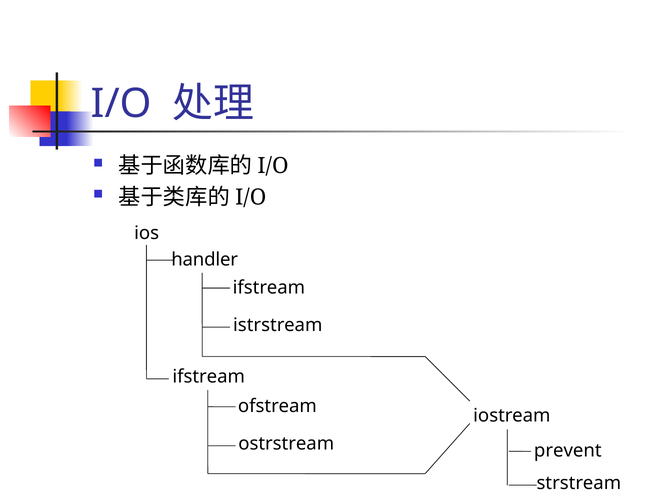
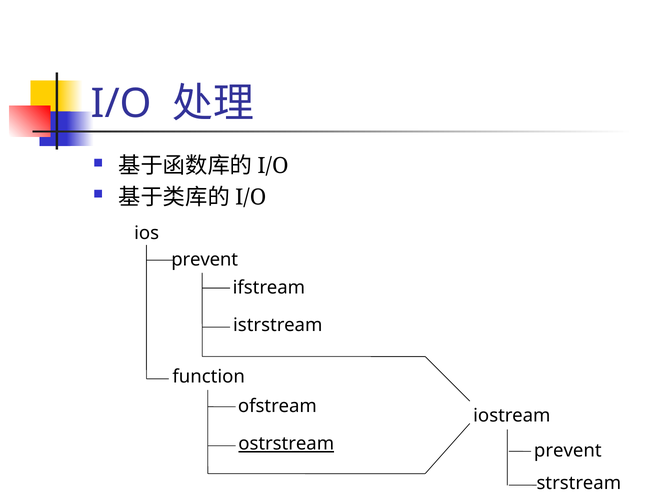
handler at (205, 260): handler -> prevent
ifstream at (209, 377): ifstream -> function
ostrstream underline: none -> present
